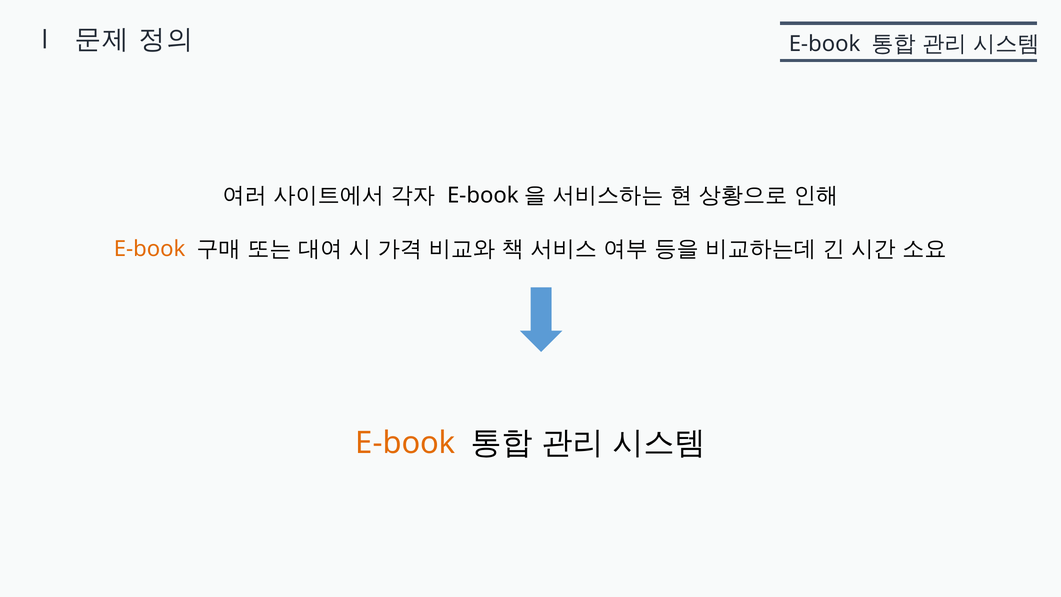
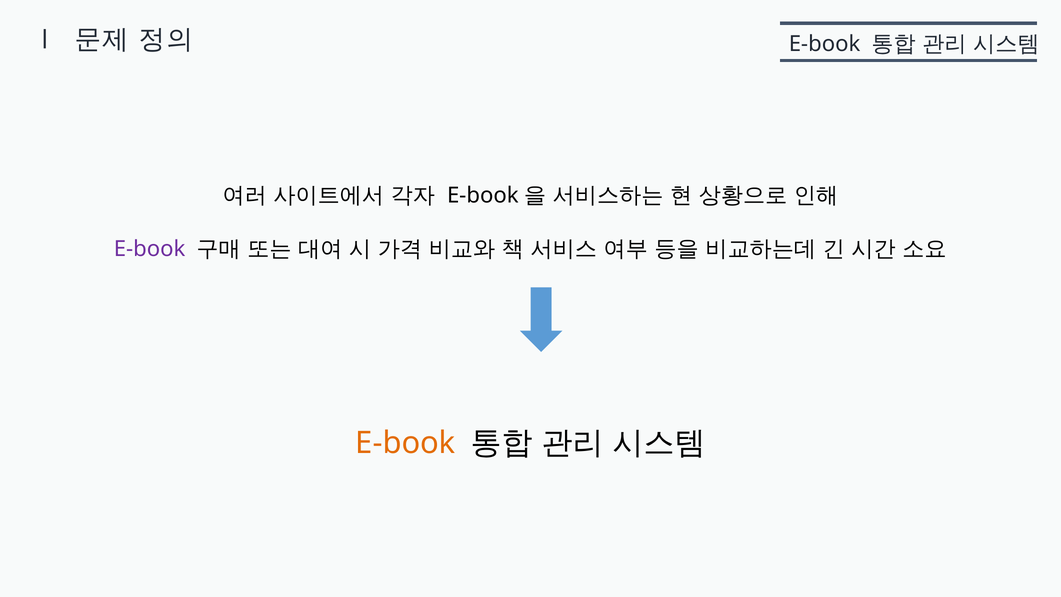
E-book at (150, 249) colour: orange -> purple
